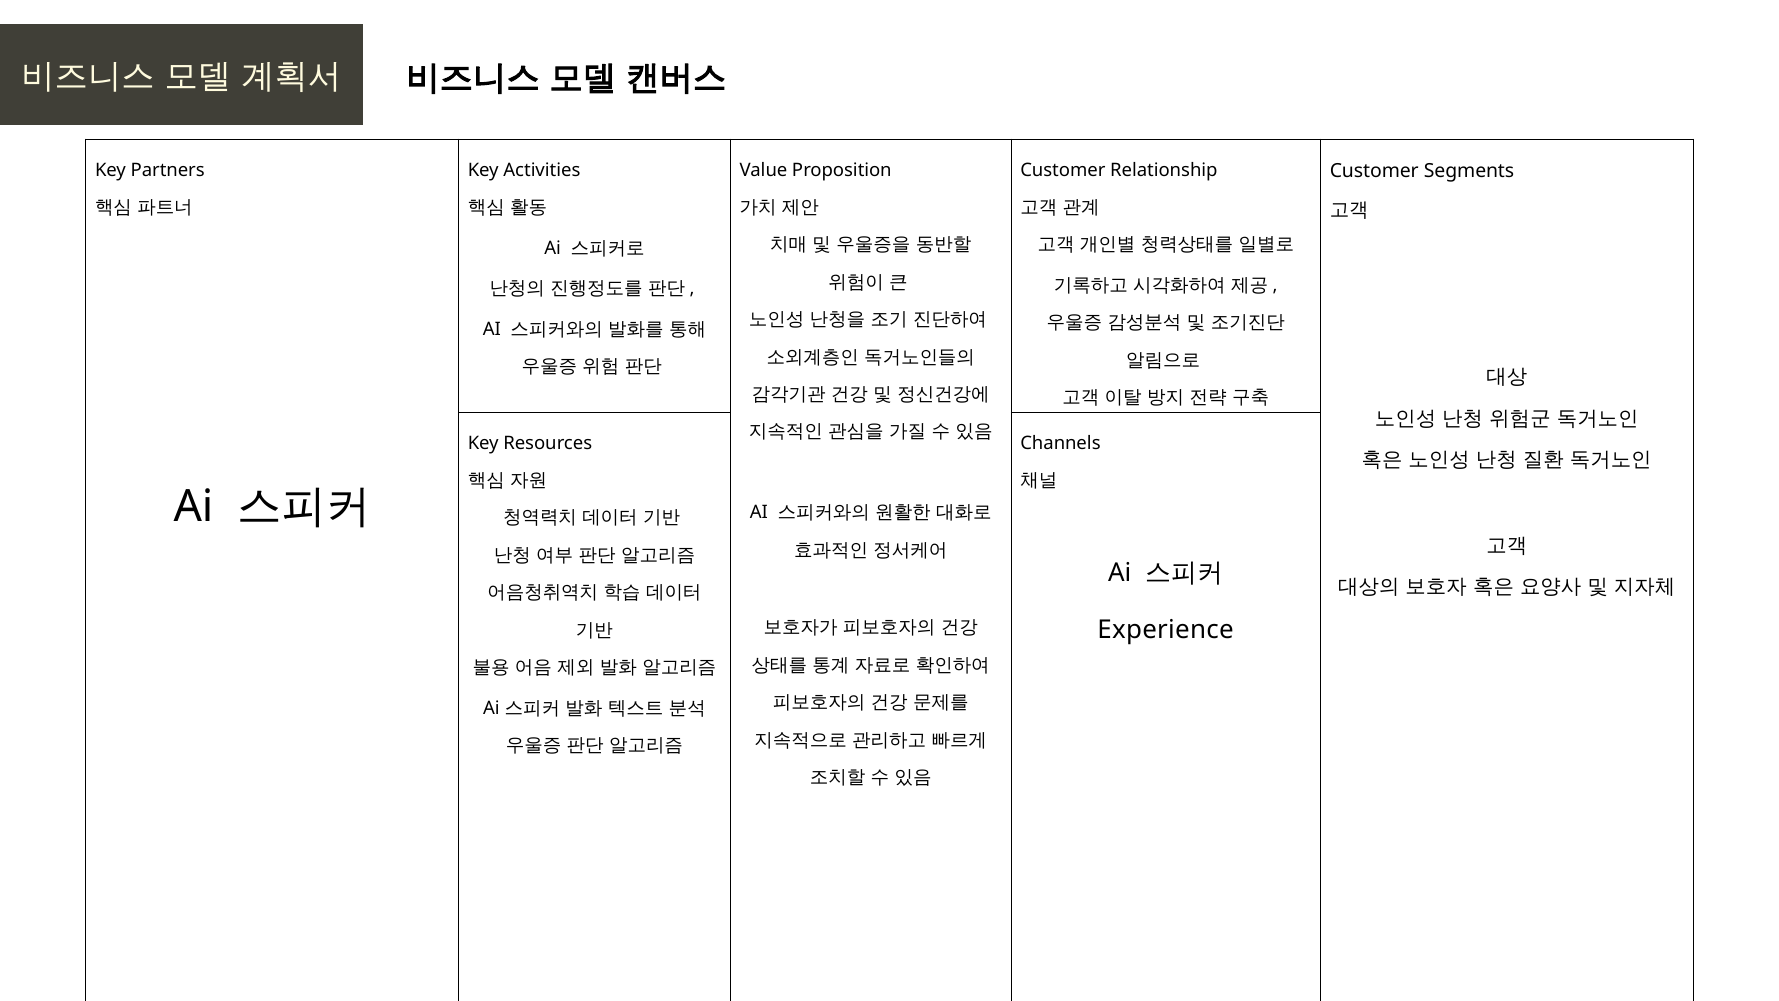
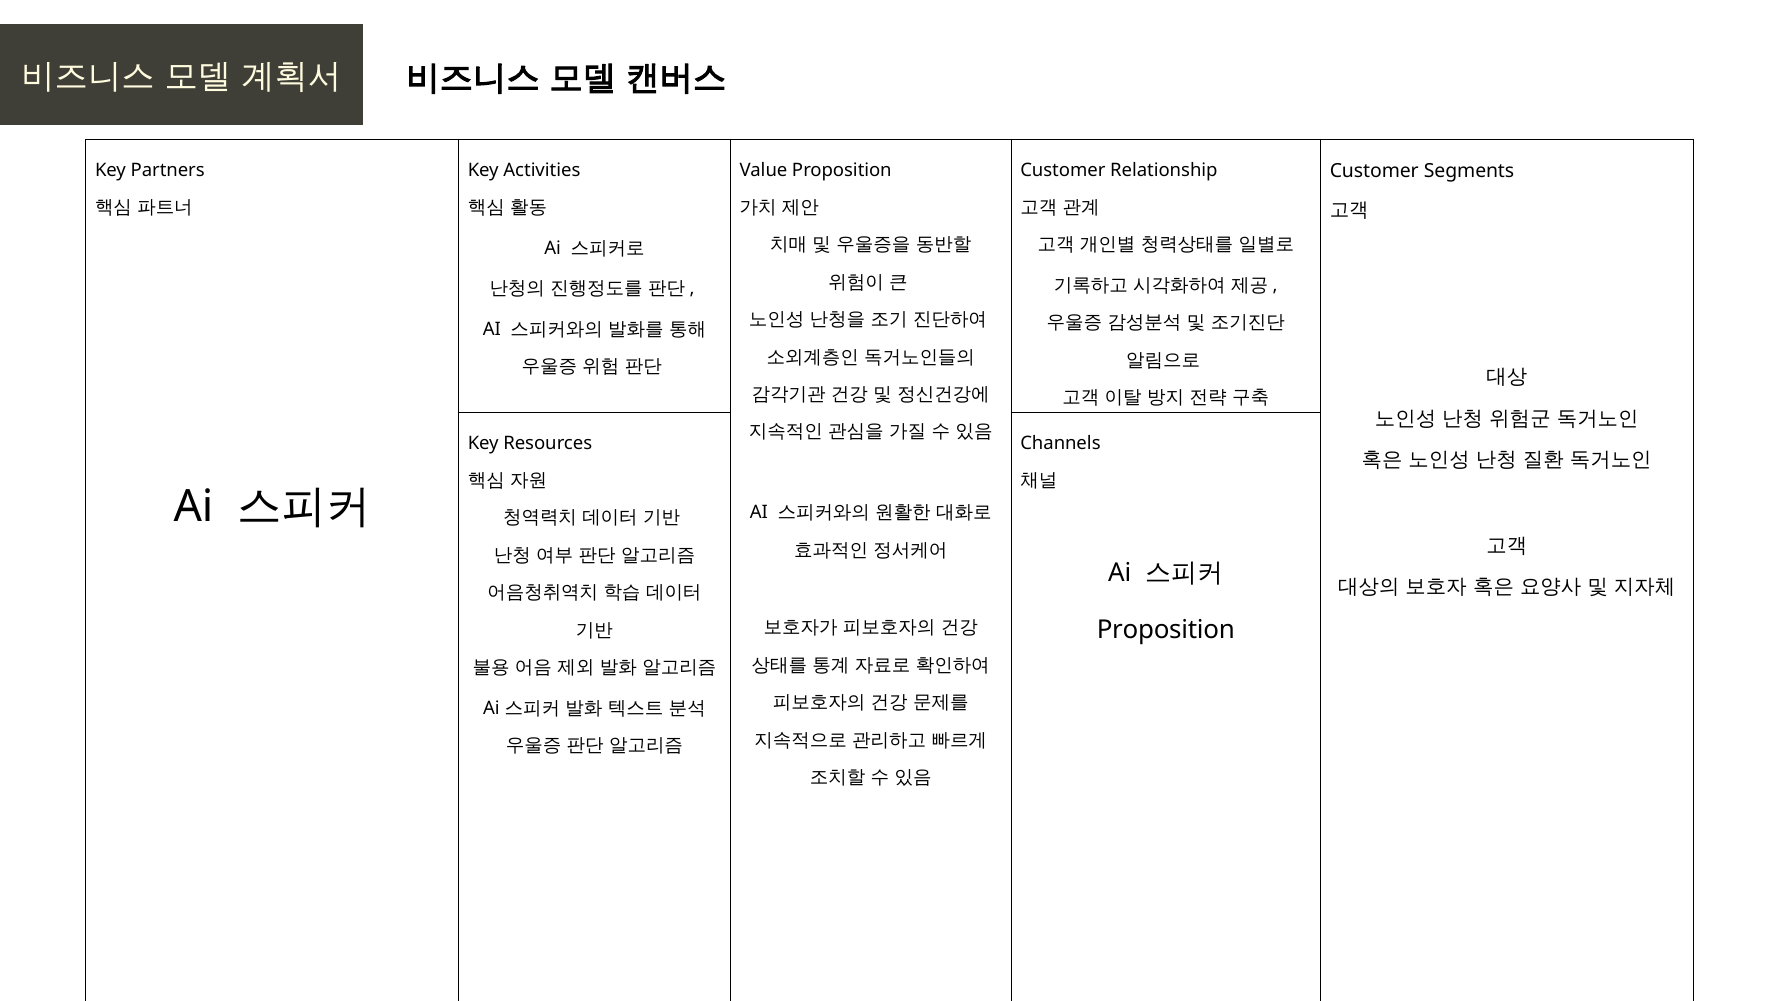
Experience at (1166, 630): Experience -> Proposition
